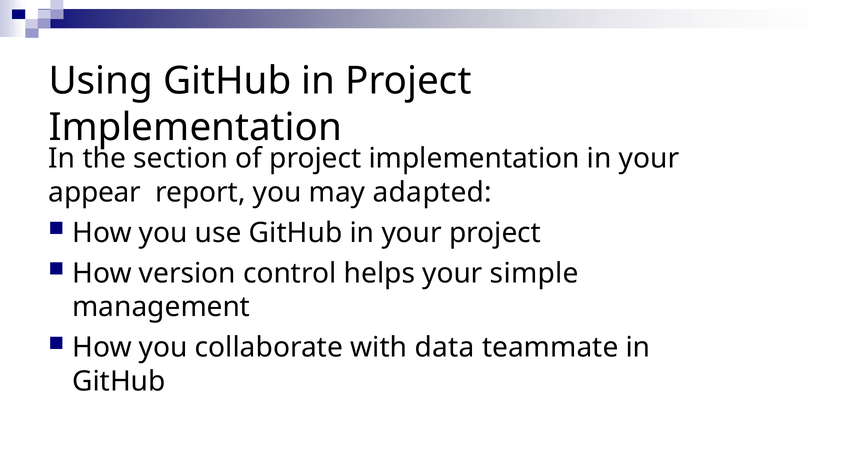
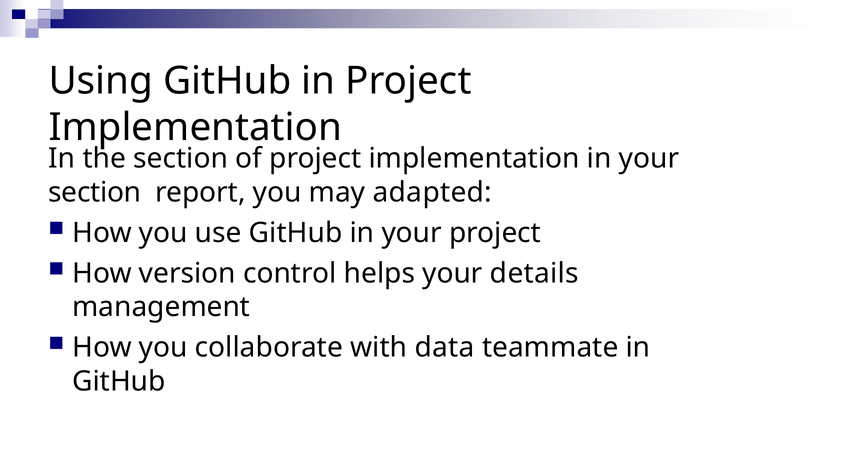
appear at (95, 192): appear -> section
simple: simple -> details
